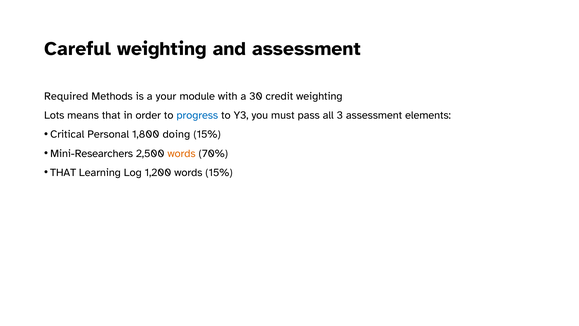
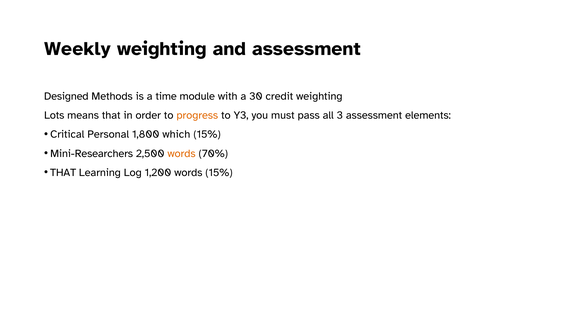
Careful: Careful -> Weekly
Required: Required -> Designed
your: your -> time
progress colour: blue -> orange
doing: doing -> which
